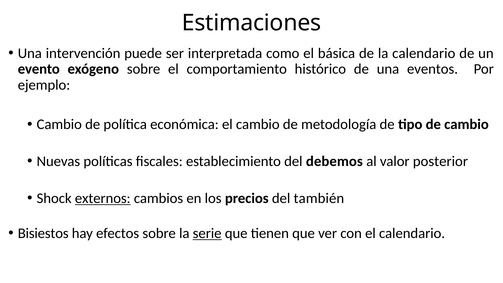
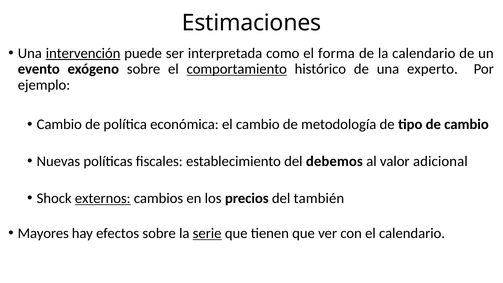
intervención underline: none -> present
básica: básica -> forma
comportamiento underline: none -> present
eventos: eventos -> experto
posterior: posterior -> adicional
Bisiestos: Bisiestos -> Mayores
